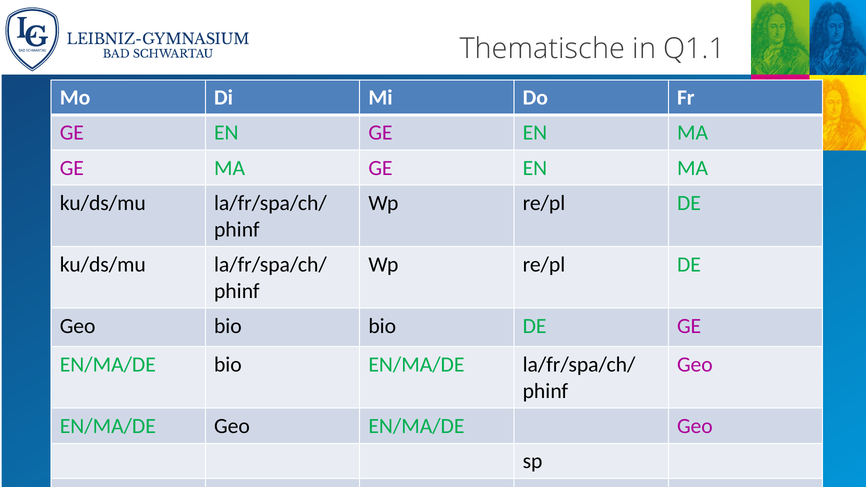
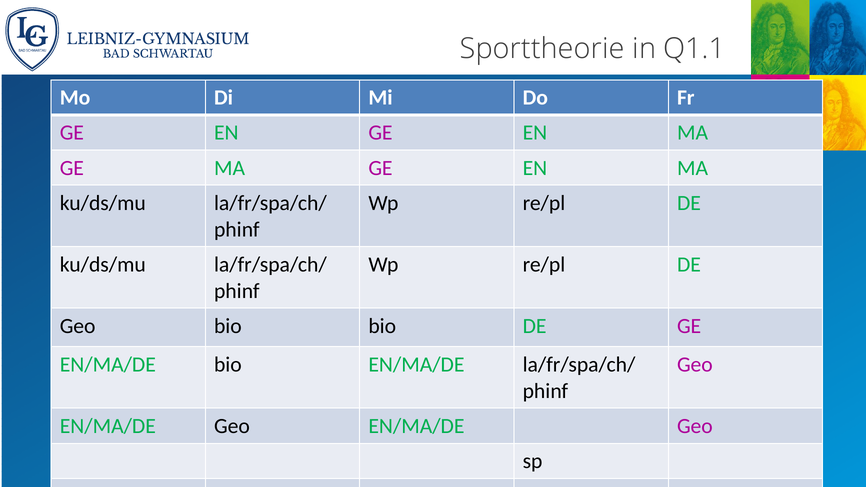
Thematische: Thematische -> Sporttheorie
